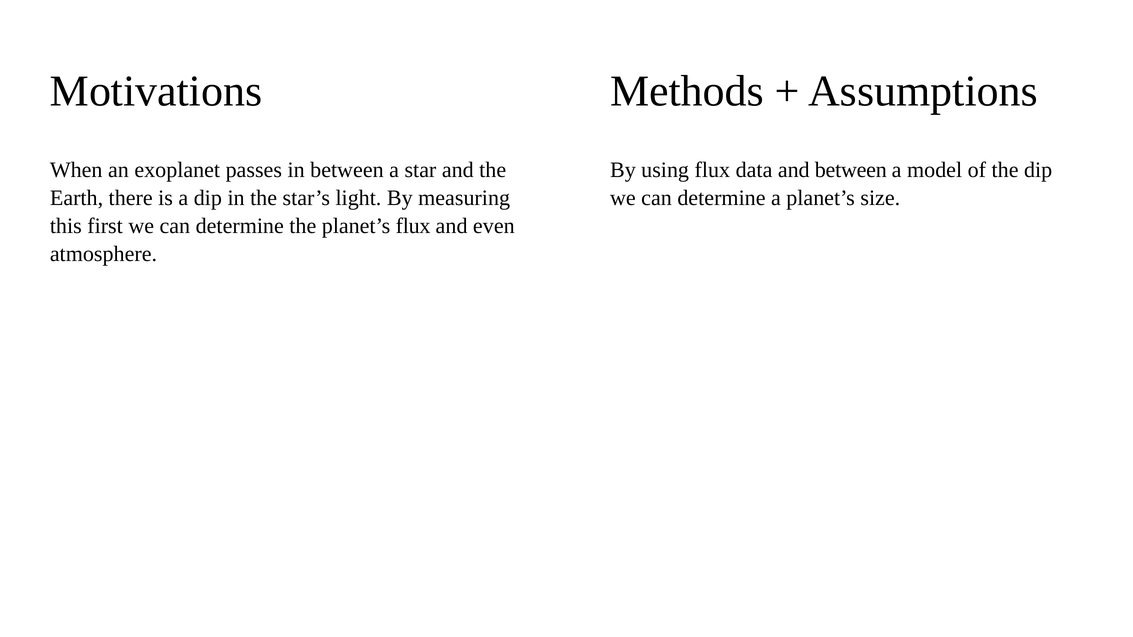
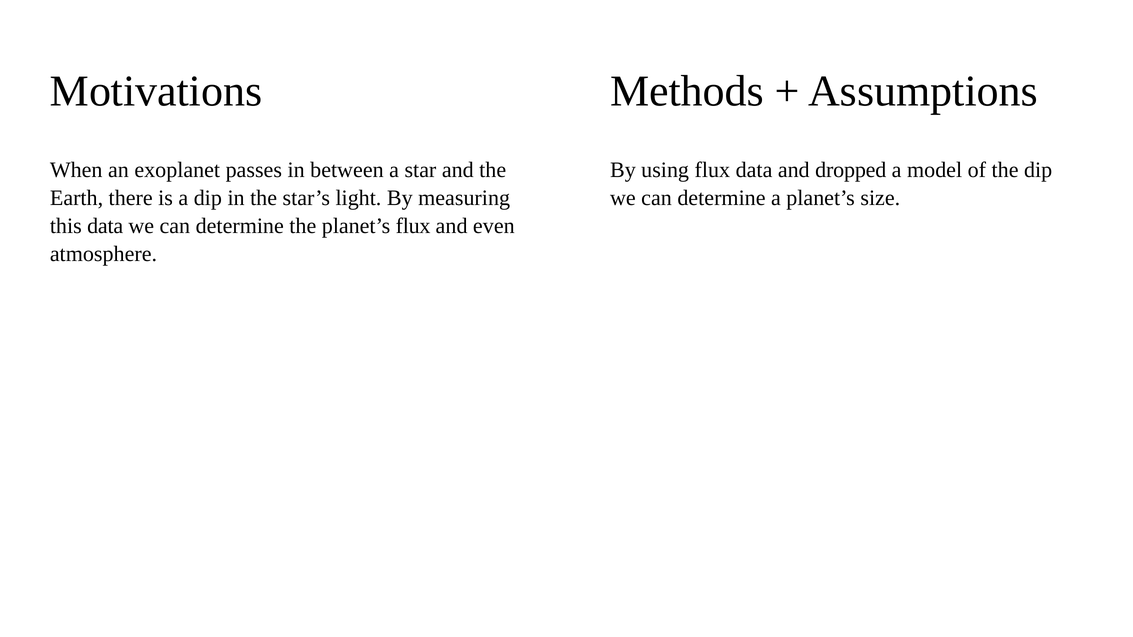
and between: between -> dropped
this first: first -> data
